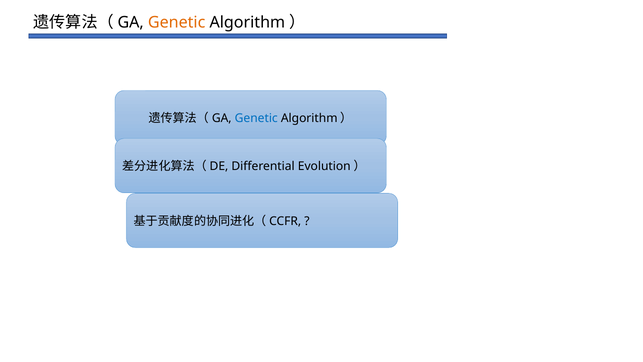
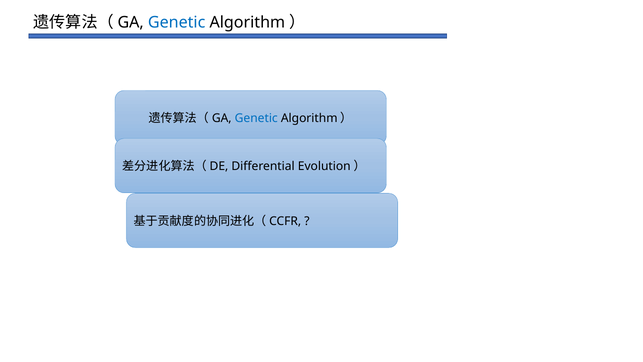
Genetic at (177, 22) colour: orange -> blue
